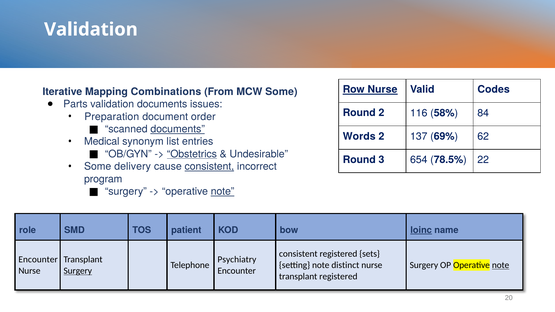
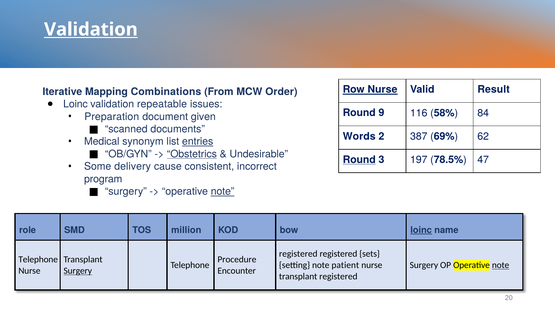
Validation at (91, 29) underline: none -> present
Codes: Codes -> Result
MCW Some: Some -> Order
Parts at (75, 104): Parts -> Loinc
validation documents: documents -> repeatable
Round 2: 2 -> 9
order: order -> given
documents at (178, 129) underline: present -> none
137: 137 -> 387
entries underline: none -> present
Round at (359, 160) underline: none -> present
654: 654 -> 197
22: 22 -> 47
consistent at (209, 167) underline: present -> none
patient: patient -> million
consistent at (298, 254): consistent -> registered
Encounter at (38, 260): Encounter -> Telephone
Psychiatry: Psychiatry -> Procedure
distinct: distinct -> patient
